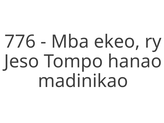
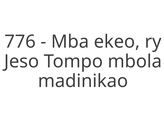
hanao: hanao -> mbola
